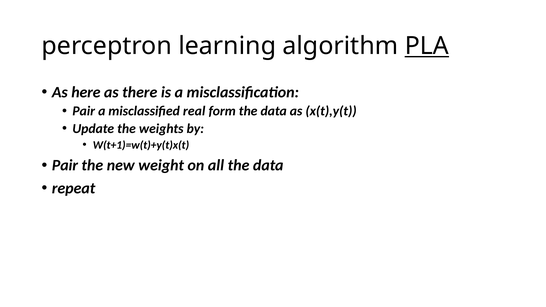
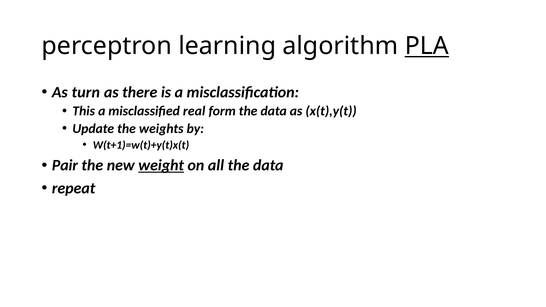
here: here -> turn
Pair at (84, 111): Pair -> This
weight underline: none -> present
